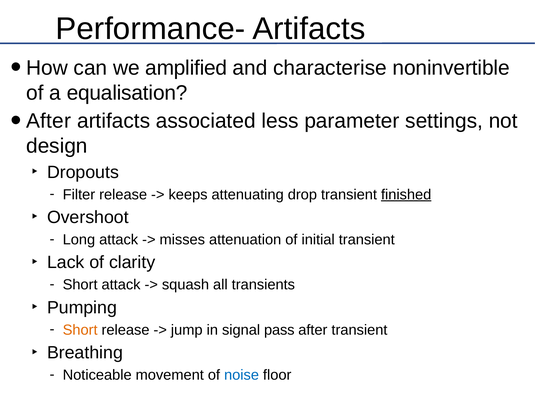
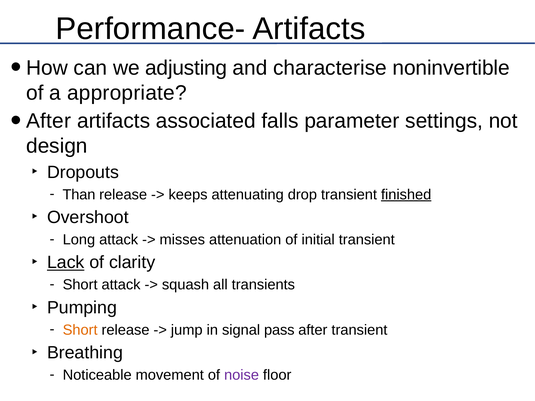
amplified: amplified -> adjusting
equalisation: equalisation -> appropriate
less: less -> falls
Filter: Filter -> Than
Lack underline: none -> present
noise colour: blue -> purple
